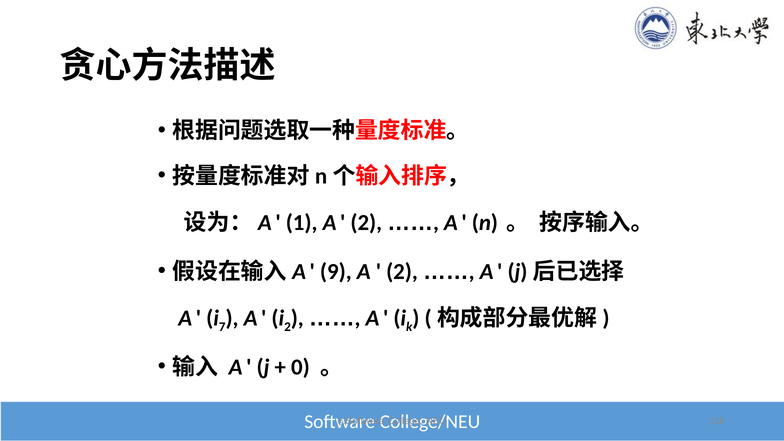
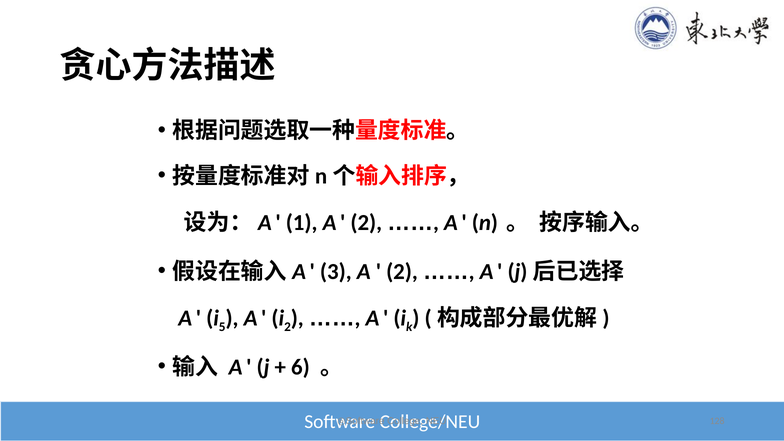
9: 9 -> 3
7: 7 -> 5
0: 0 -> 6
